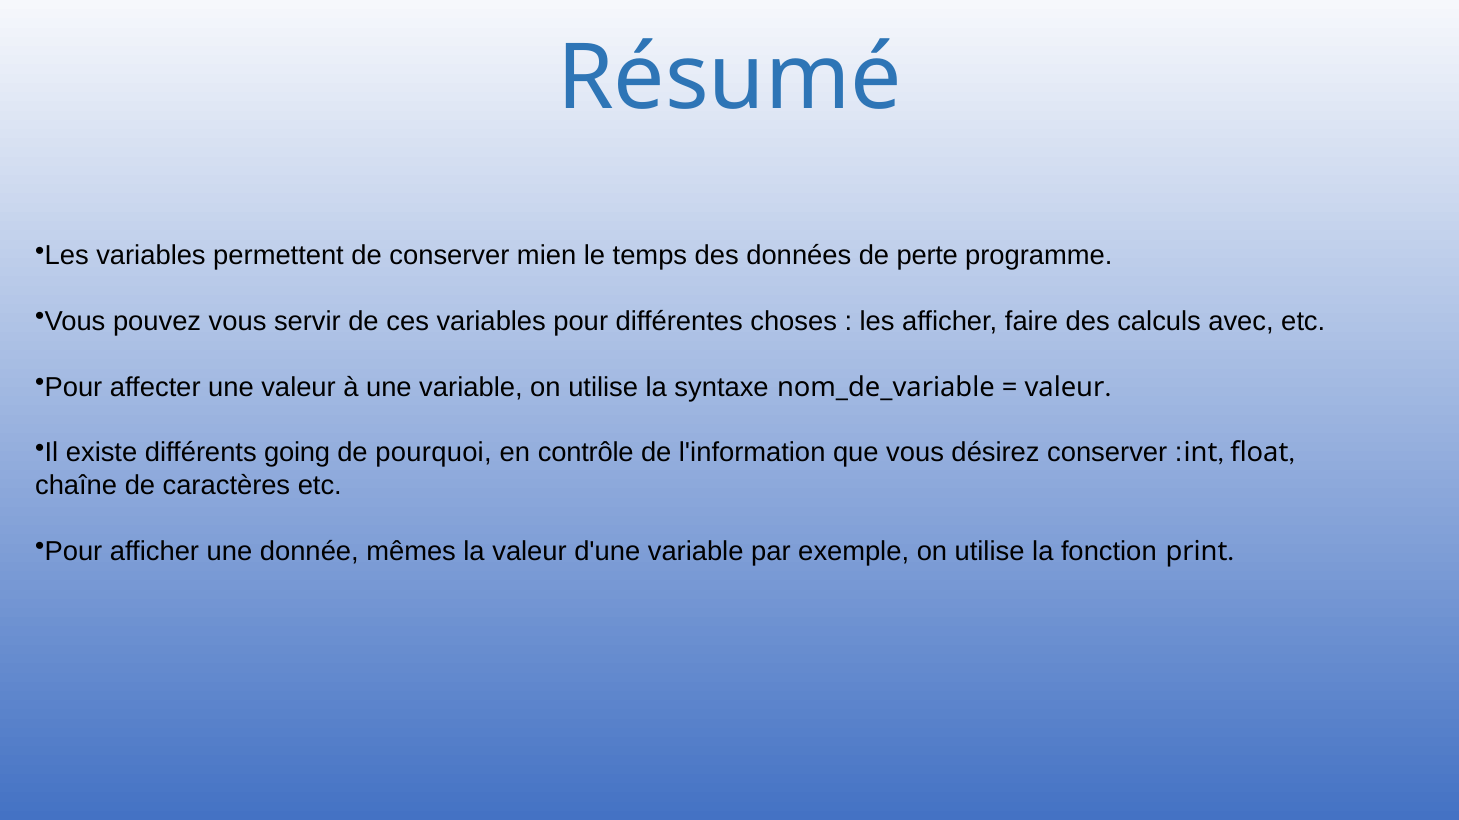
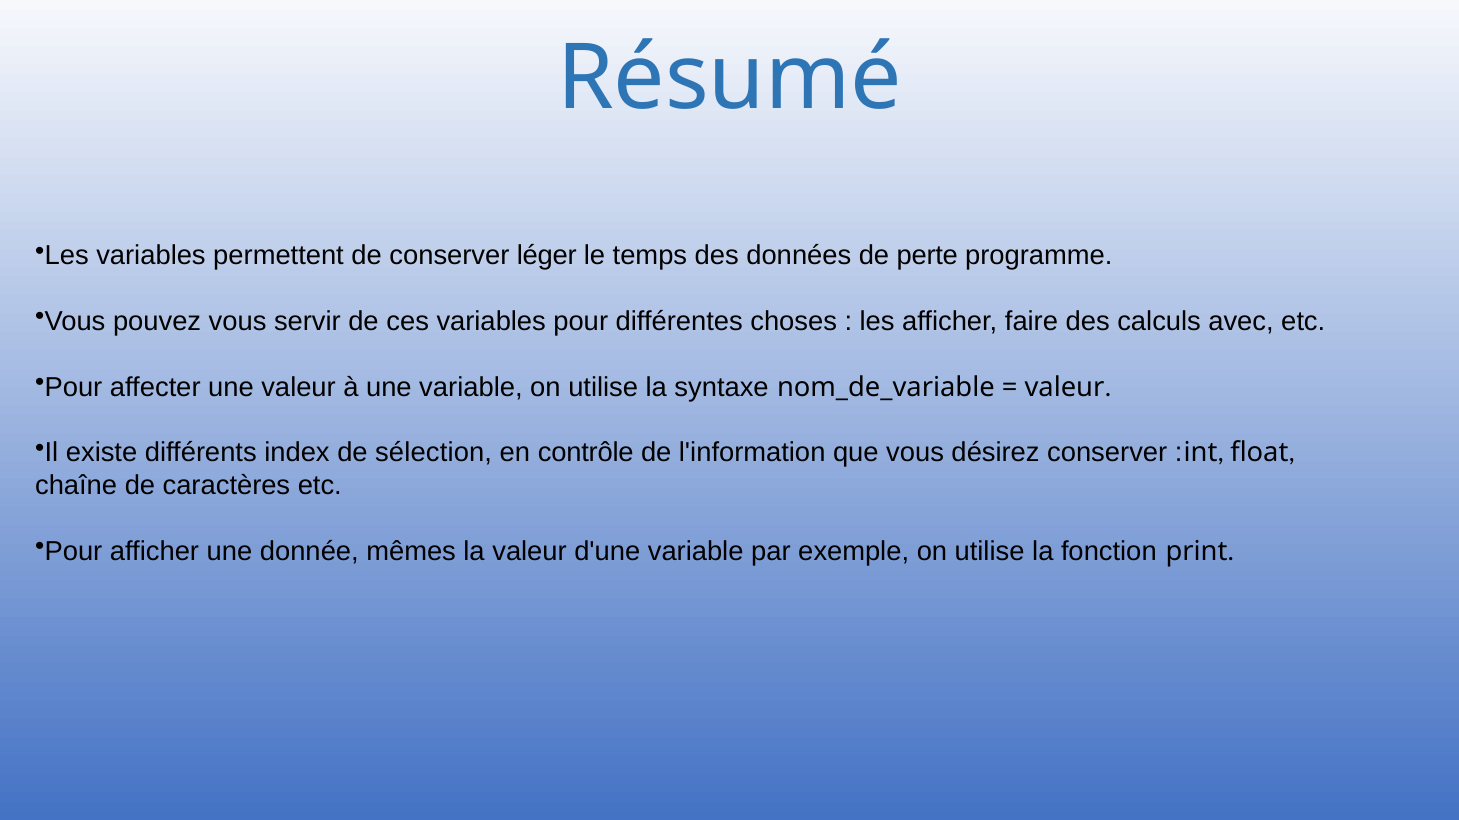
mien: mien -> léger
going: going -> index
pourquoi: pourquoi -> sélection
